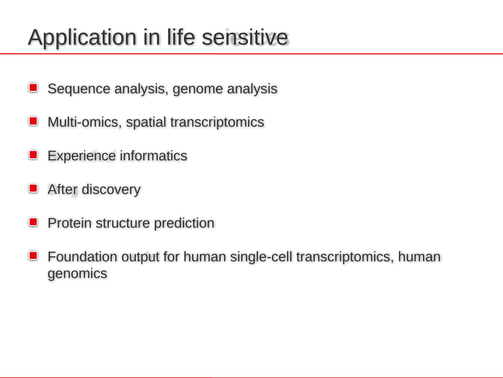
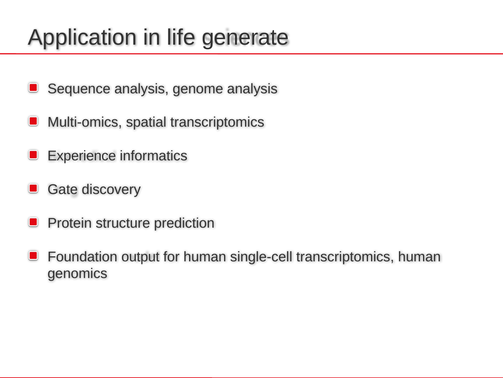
sensitive: sensitive -> generate
After: After -> Gate
